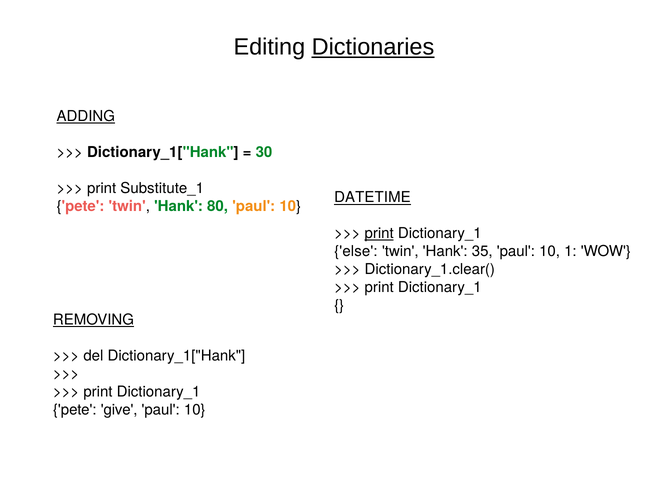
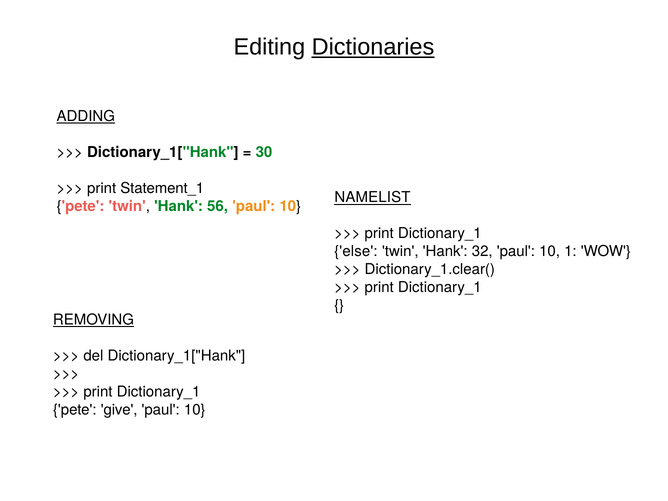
Substitute_1: Substitute_1 -> Statement_1
DATETIME: DATETIME -> NAMELIST
80: 80 -> 56
print at (379, 234) underline: present -> none
35: 35 -> 32
